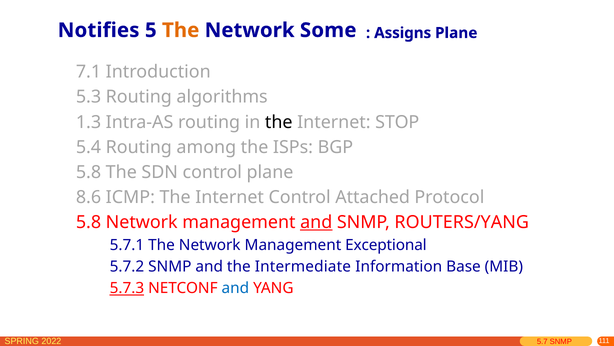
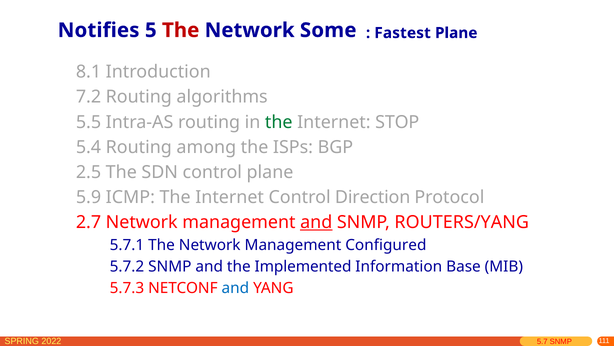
The at (181, 30) colour: orange -> red
Assigns: Assigns -> Fastest
7.1: 7.1 -> 8.1
5.3: 5.3 -> 7.2
1.3: 1.3 -> 5.5
the at (279, 122) colour: black -> green
5.8 at (89, 172): 5.8 -> 2.5
8.6: 8.6 -> 5.9
Attached: Attached -> Direction
5.8 at (89, 222): 5.8 -> 2.7
Exceptional: Exceptional -> Configured
Intermediate: Intermediate -> Implemented
5.7.3 underline: present -> none
